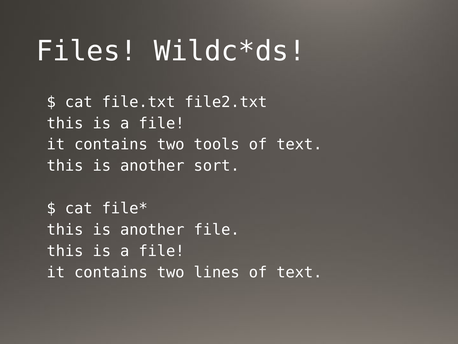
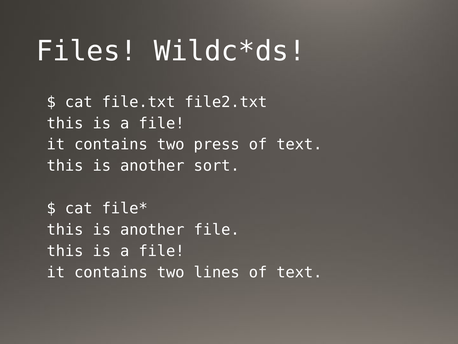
tools: tools -> press
